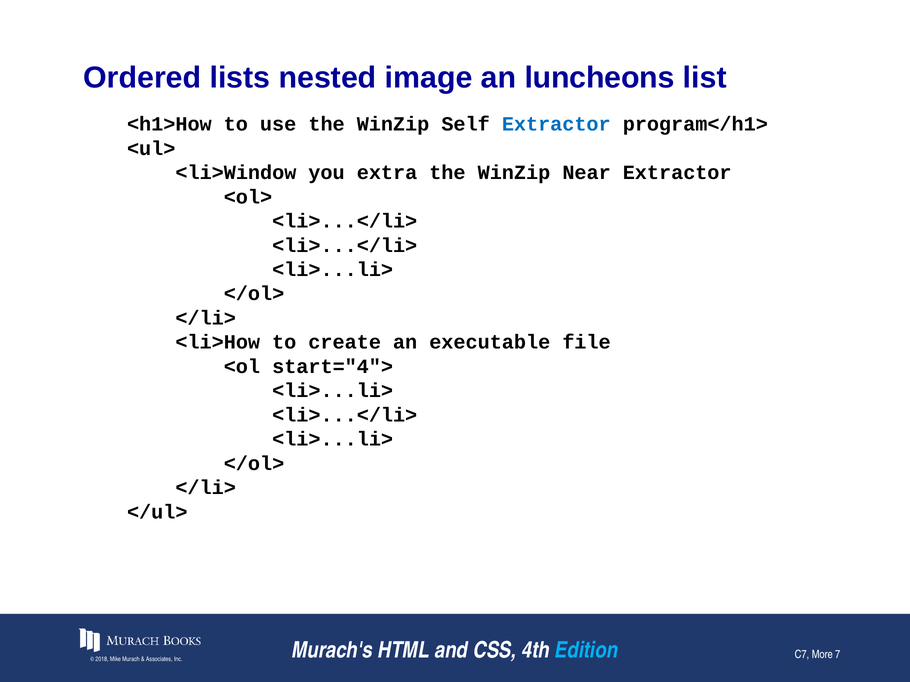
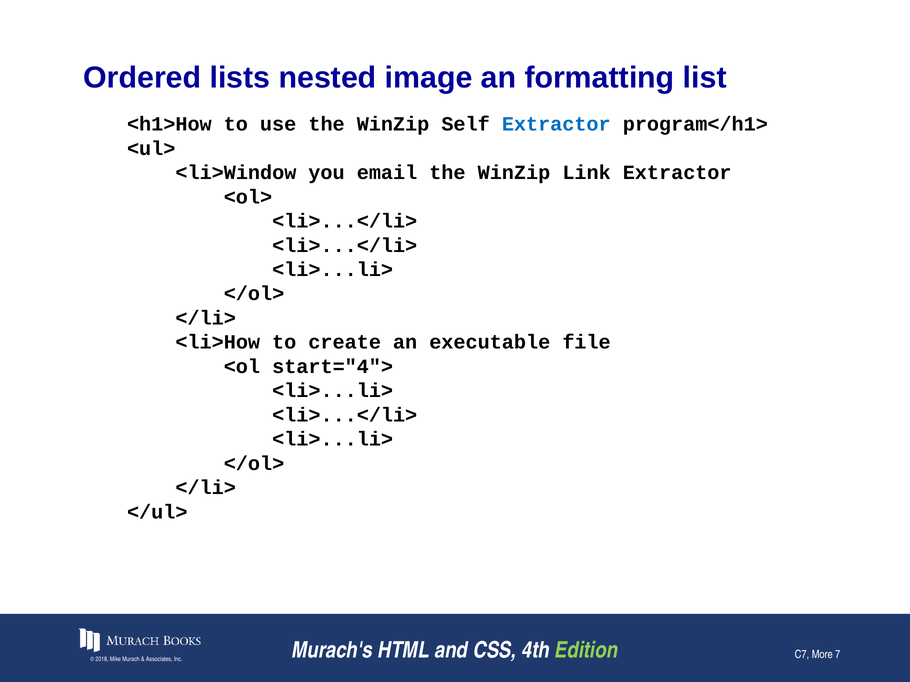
luncheons: luncheons -> formatting
extra: extra -> email
Near: Near -> Link
Edition colour: light blue -> light green
